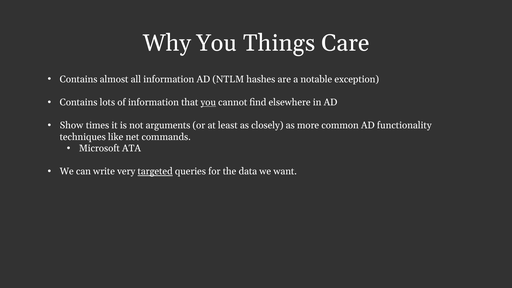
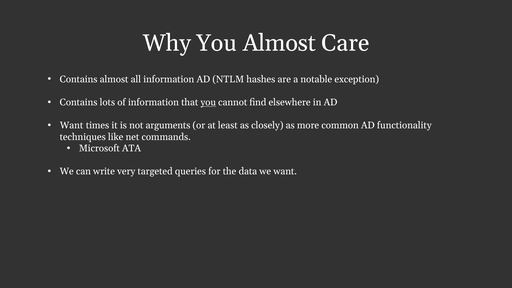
You Things: Things -> Almost
Show at (72, 125): Show -> Want
targeted underline: present -> none
